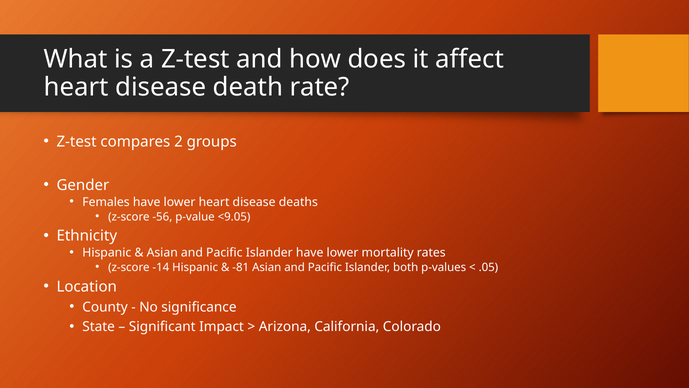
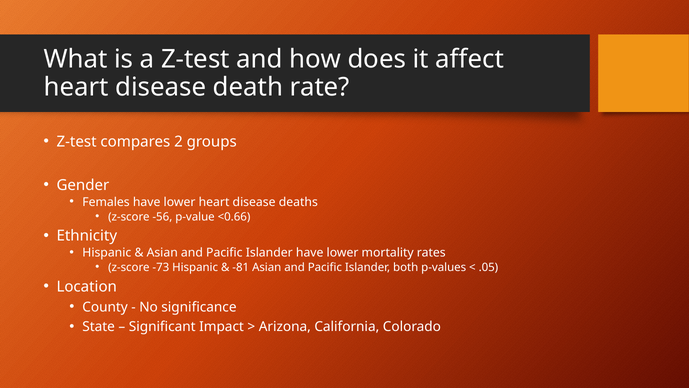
<9.05: <9.05 -> <0.66
-14: -14 -> -73
